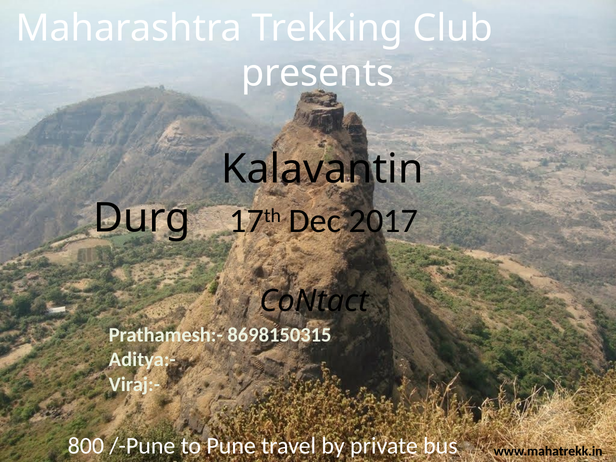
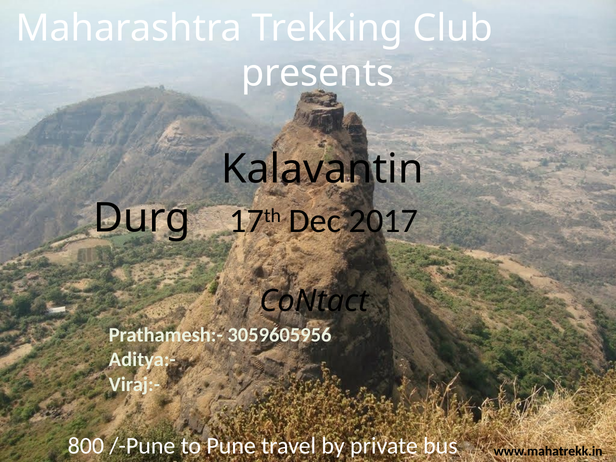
8698150315: 8698150315 -> 3059605956
